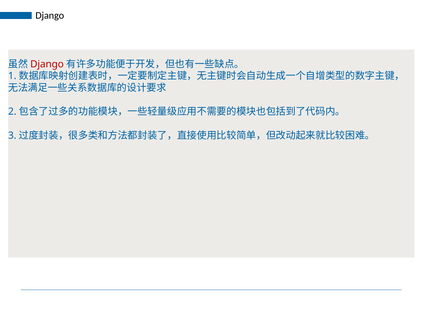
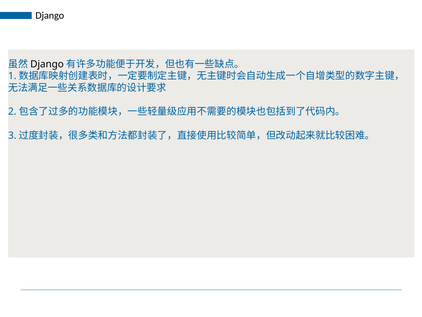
Django at (47, 64) colour: red -> black
